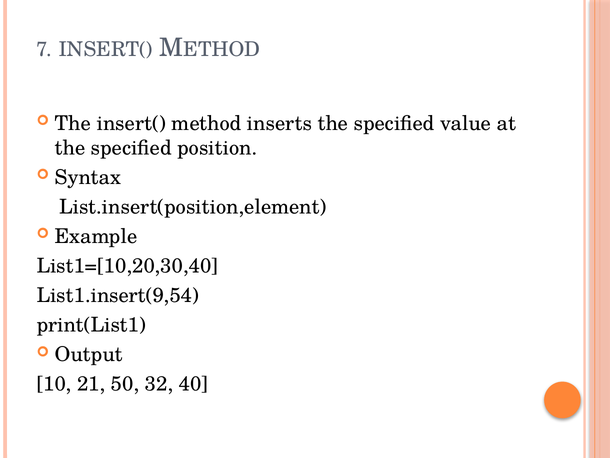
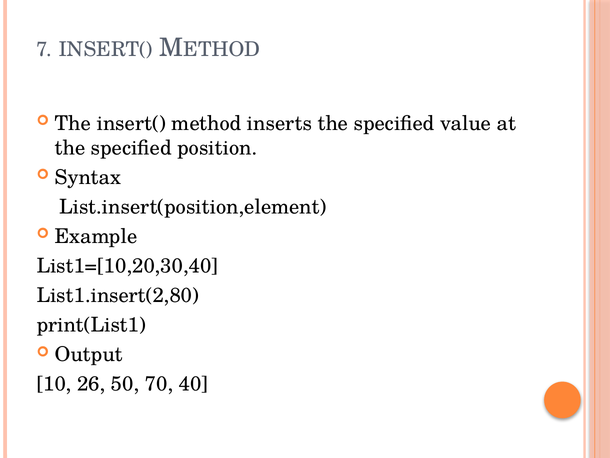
List1.insert(9,54: List1.insert(9,54 -> List1.insert(2,80
21: 21 -> 26
32: 32 -> 70
